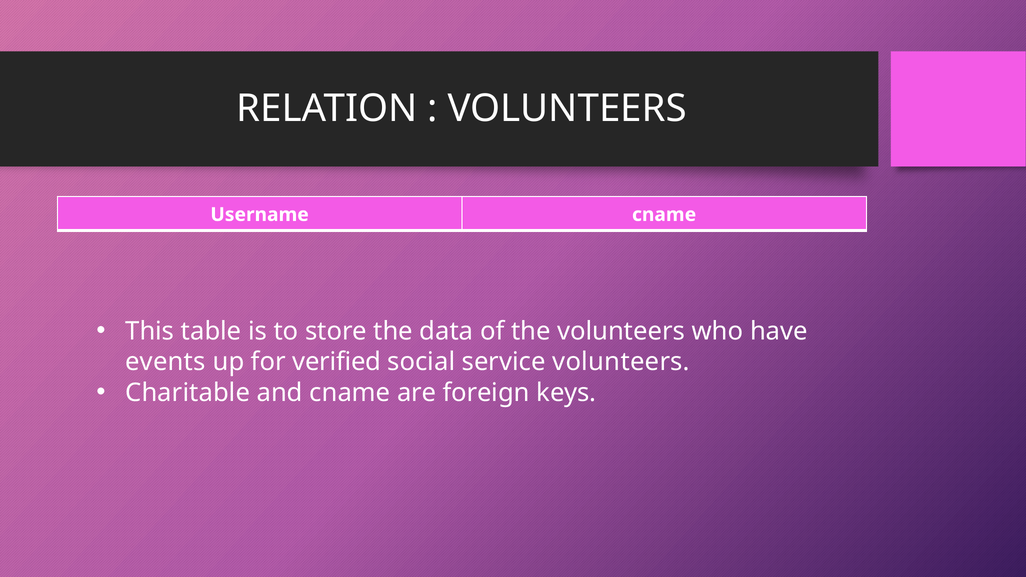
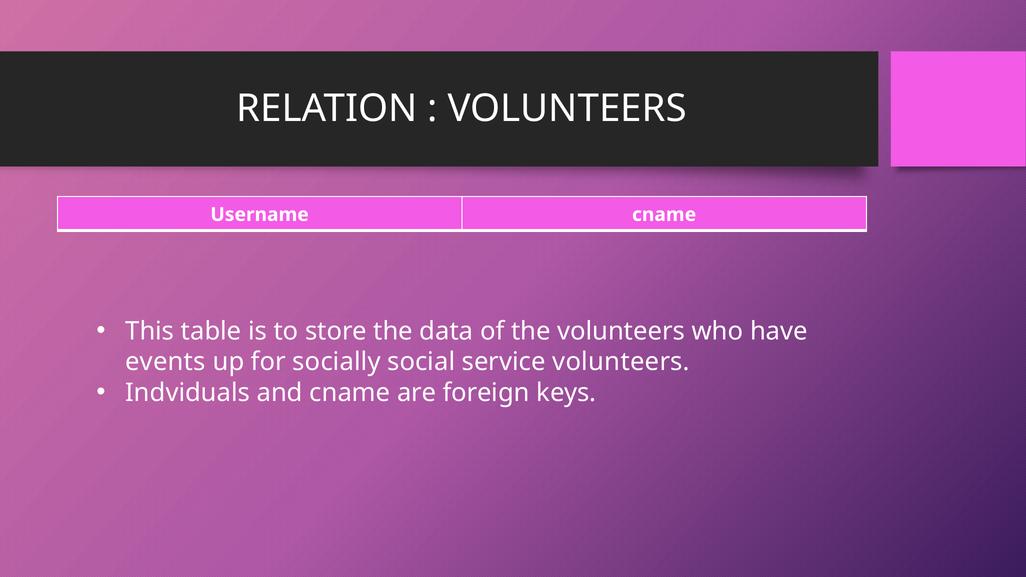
verified: verified -> socially
Charitable: Charitable -> Indviduals
